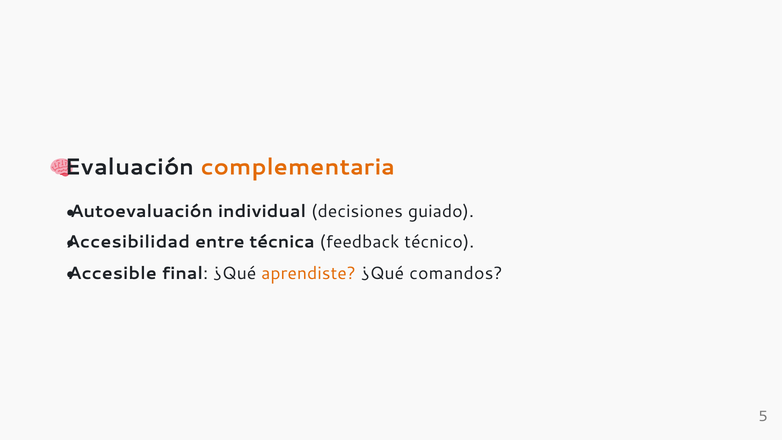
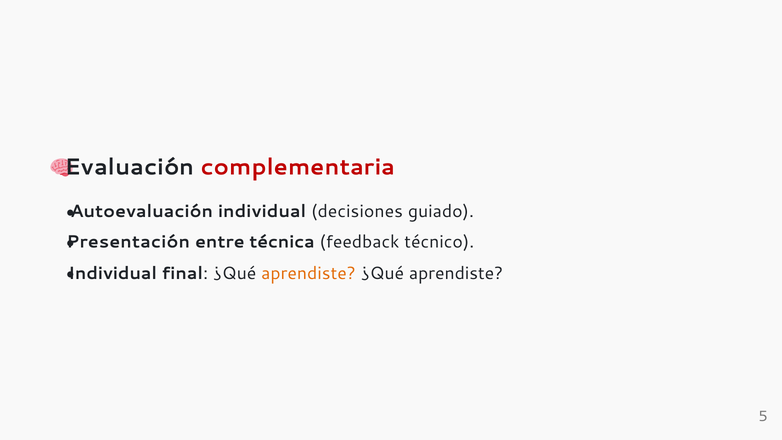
complementaria colour: orange -> red
Accesibilidad: Accesibilidad -> Presentación
Accesible at (112, 273): Accesible -> Individual
comandos at (456, 273): comandos -> aprendiste
